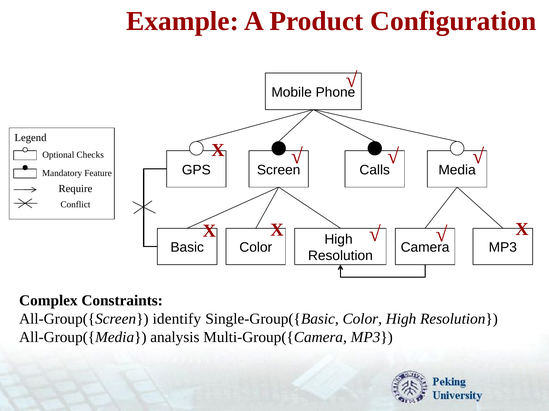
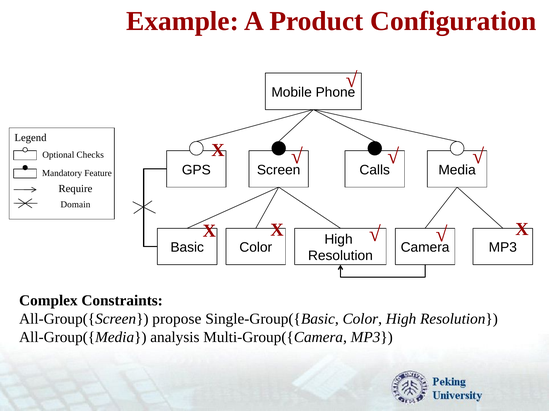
Conflict: Conflict -> Domain
identify: identify -> propose
